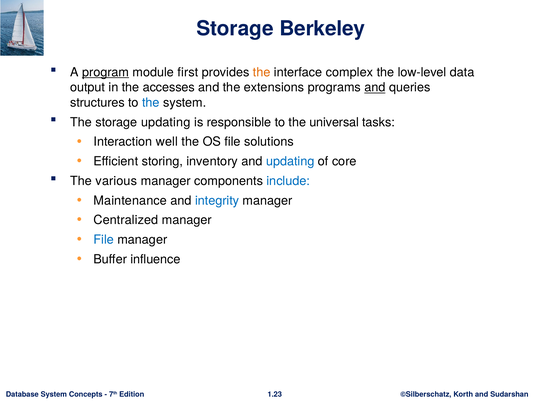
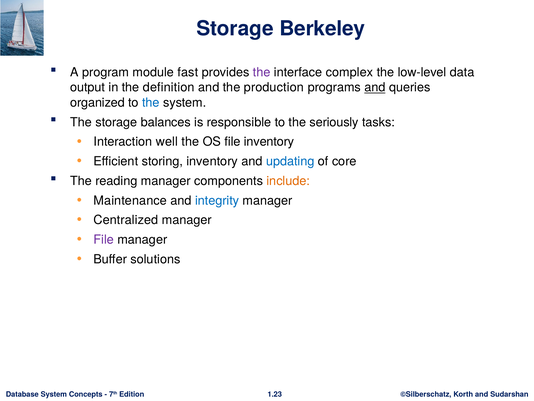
program underline: present -> none
first: first -> fast
the at (262, 72) colour: orange -> purple
accesses: accesses -> definition
extensions: extensions -> production
structures: structures -> organized
storage updating: updating -> balances
universal: universal -> seriously
file solutions: solutions -> inventory
various: various -> reading
include colour: blue -> orange
File at (104, 239) colour: blue -> purple
influence: influence -> solutions
